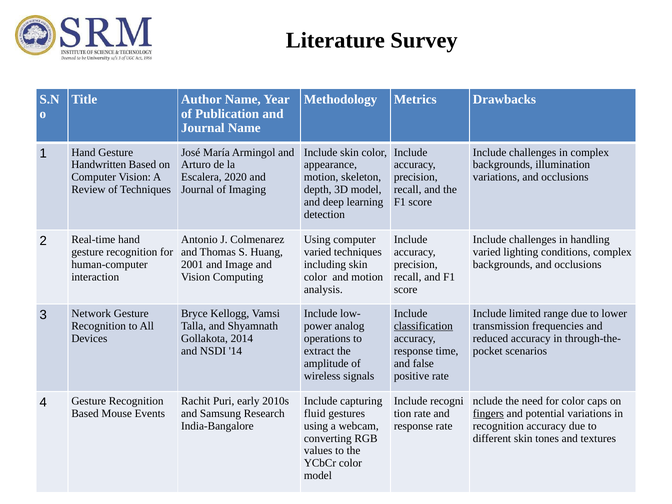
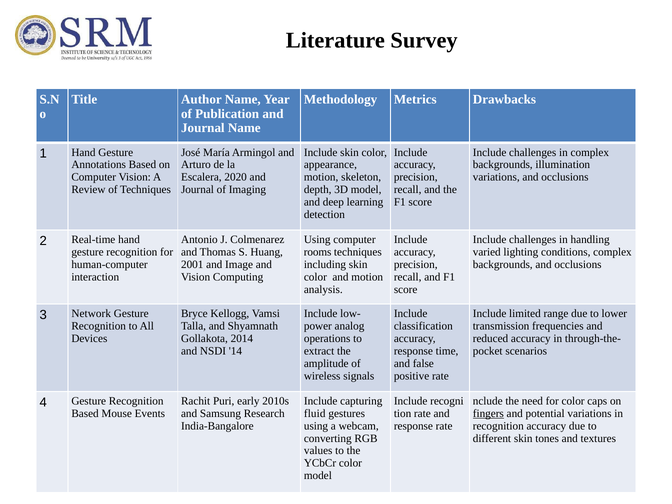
Handwritten: Handwritten -> Annotations
varied at (318, 252): varied -> rooms
classification underline: present -> none
